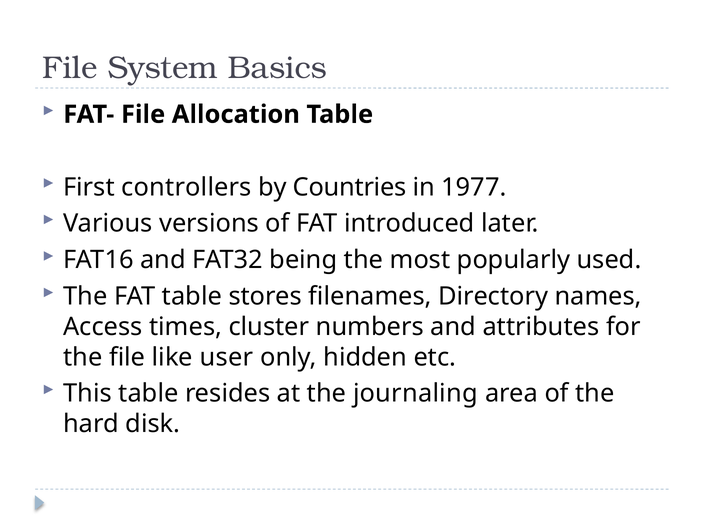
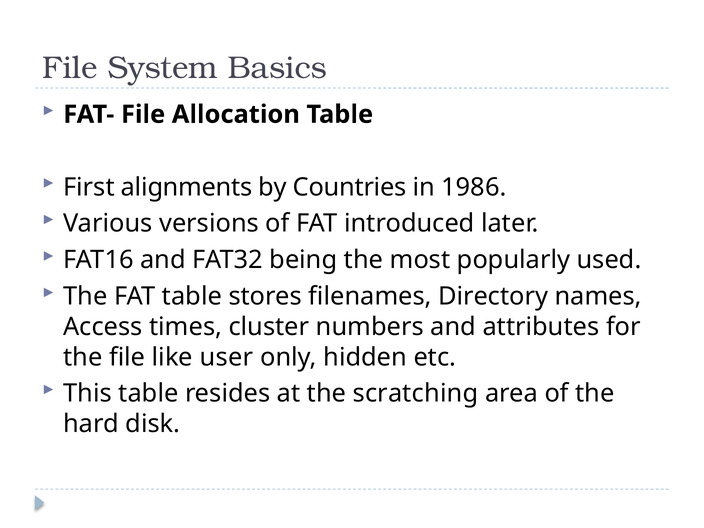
controllers: controllers -> alignments
1977: 1977 -> 1986
journaling: journaling -> scratching
